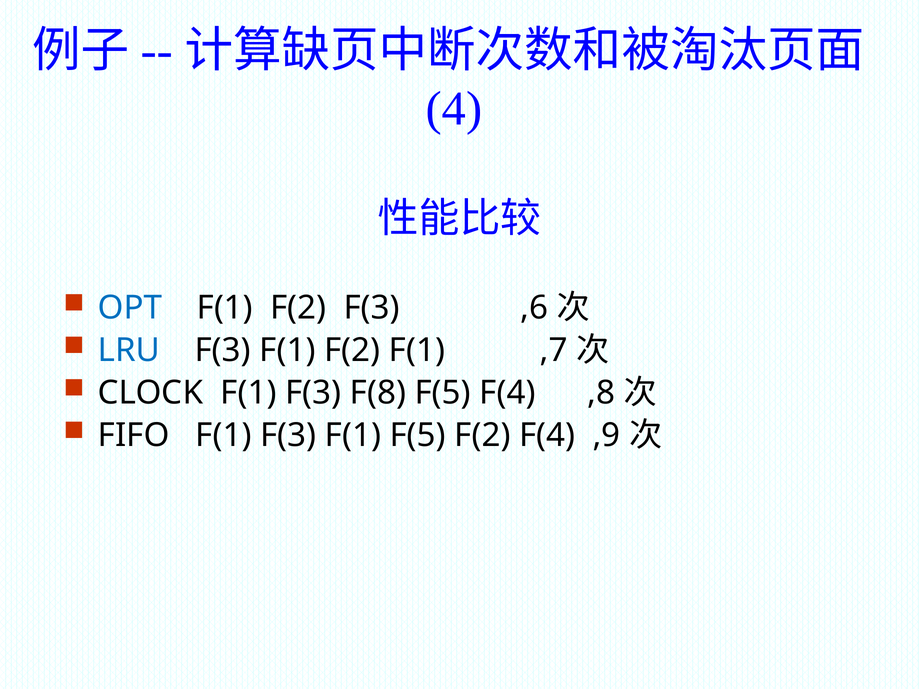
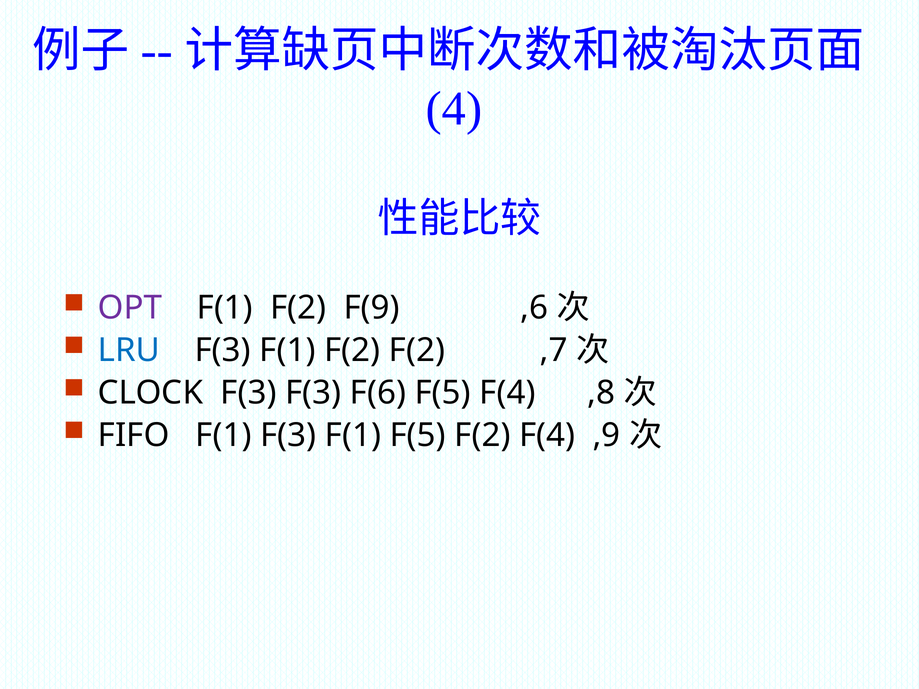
OPT colour: blue -> purple
F(2 F(3: F(3 -> F(9
F(2 F(1: F(1 -> F(2
CLOCK F(1: F(1 -> F(3
F(8: F(8 -> F(6
